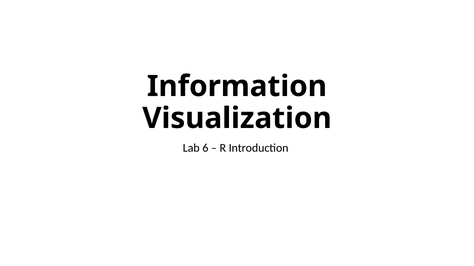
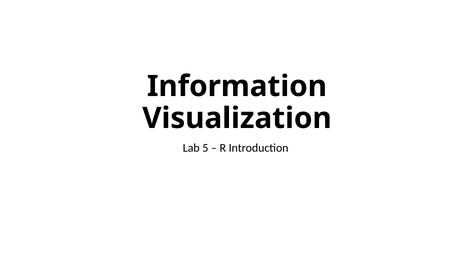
6: 6 -> 5
